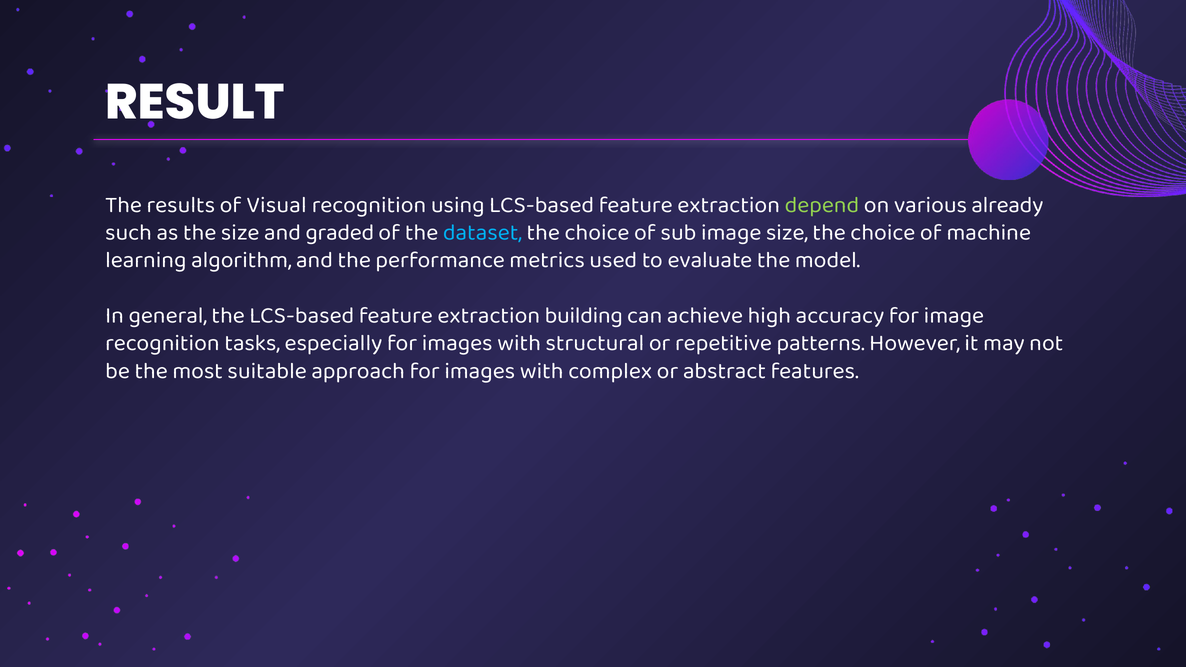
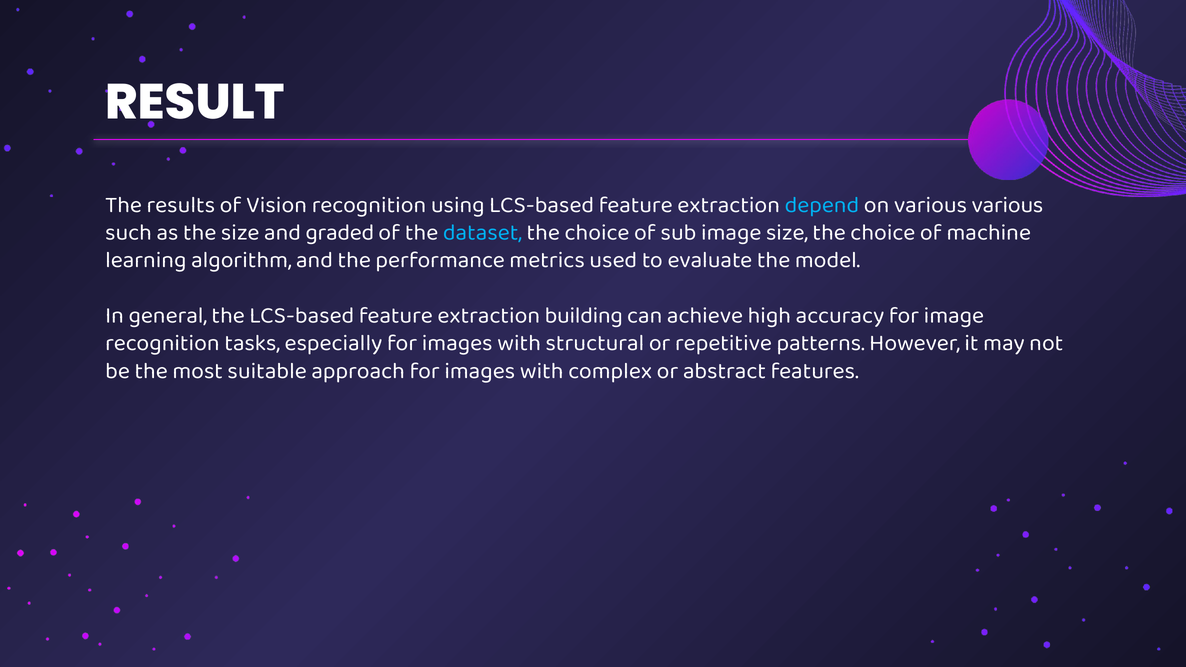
Visual: Visual -> Vision
depend colour: light green -> light blue
various already: already -> various
